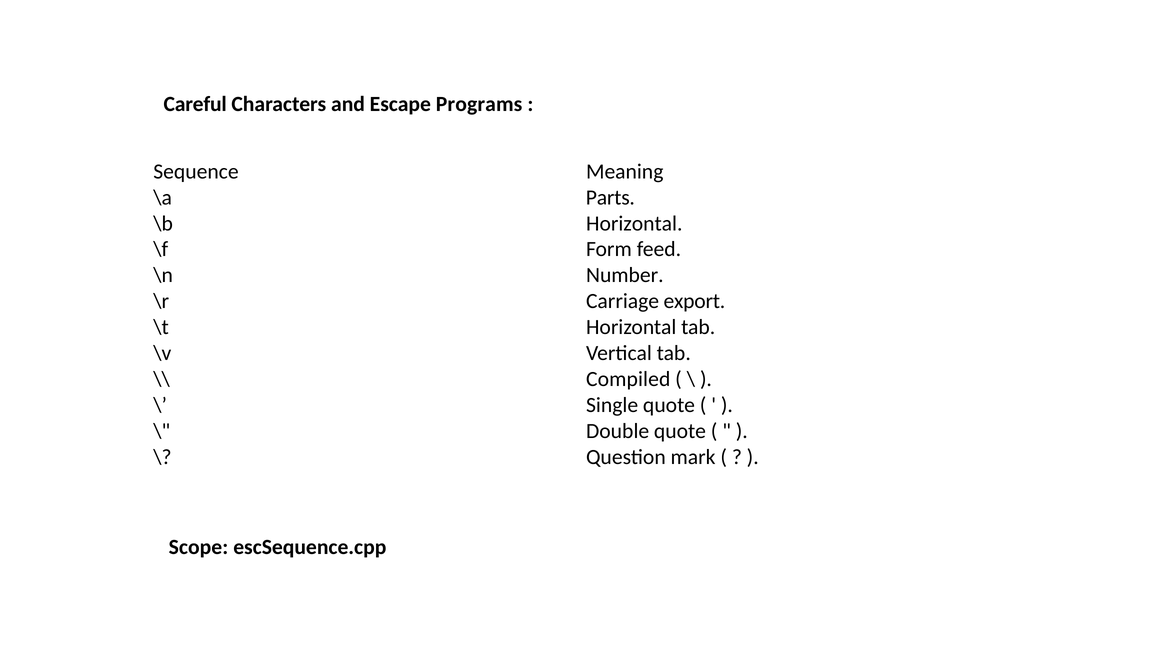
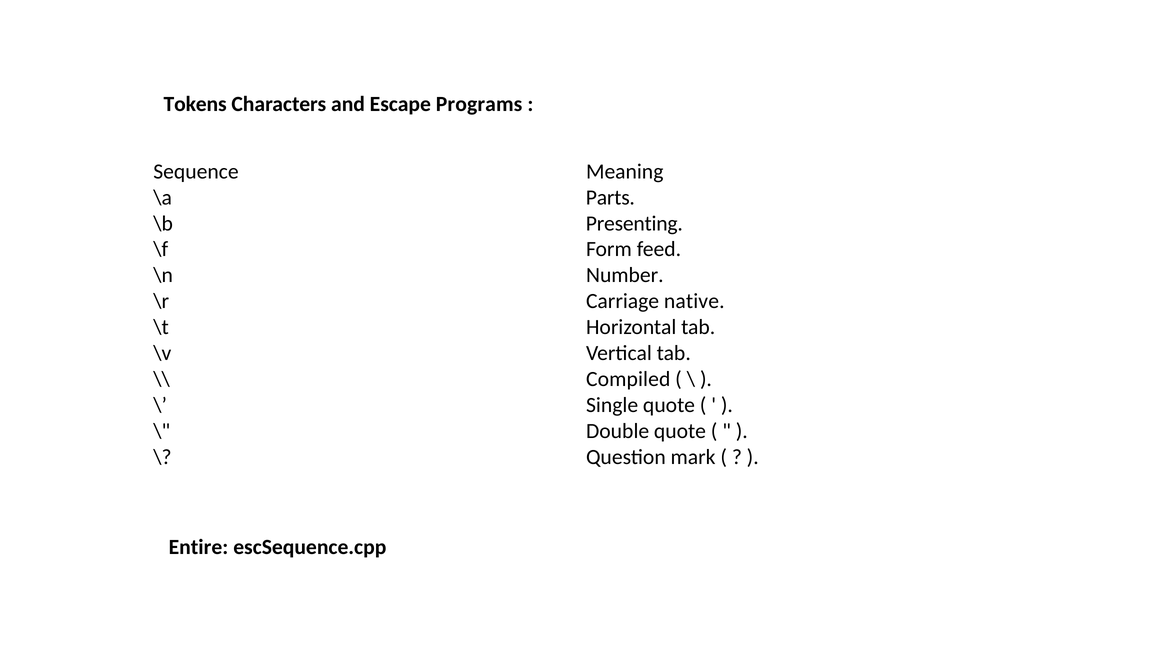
Careful: Careful -> Tokens
\b Horizontal: Horizontal -> Presenting
export: export -> native
Scope: Scope -> Entire
